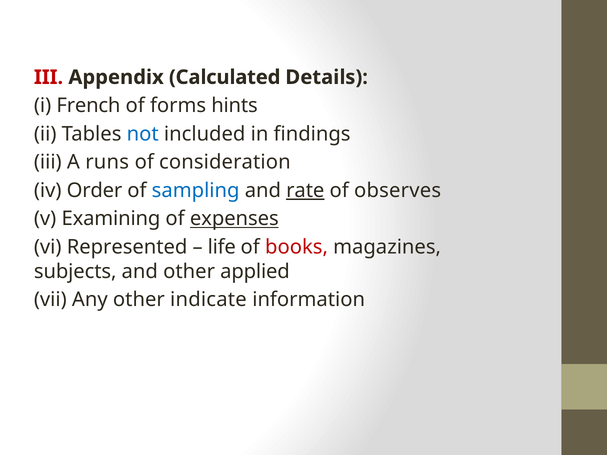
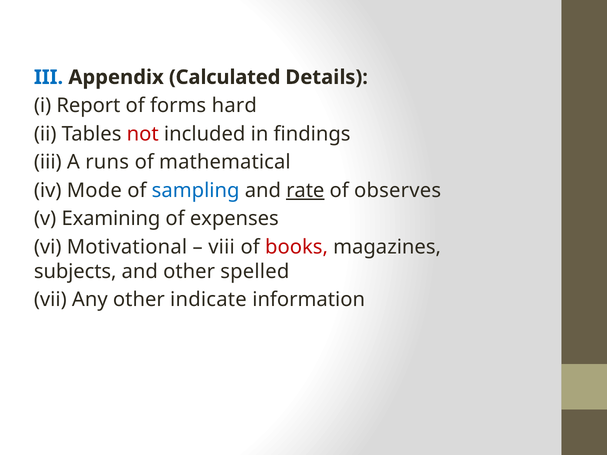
III at (49, 77) colour: red -> blue
French: French -> Report
hints: hints -> hard
not colour: blue -> red
consideration: consideration -> mathematical
Order: Order -> Mode
expenses underline: present -> none
Represented: Represented -> Motivational
life: life -> viii
applied: applied -> spelled
